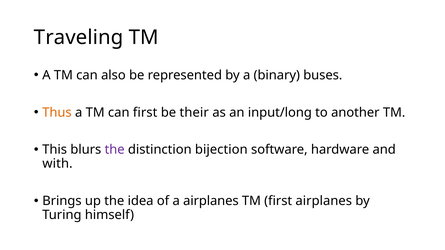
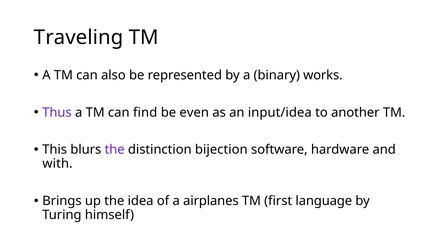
buses: buses -> works
Thus colour: orange -> purple
can first: first -> find
their: their -> even
input/long: input/long -> input/idea
first airplanes: airplanes -> language
